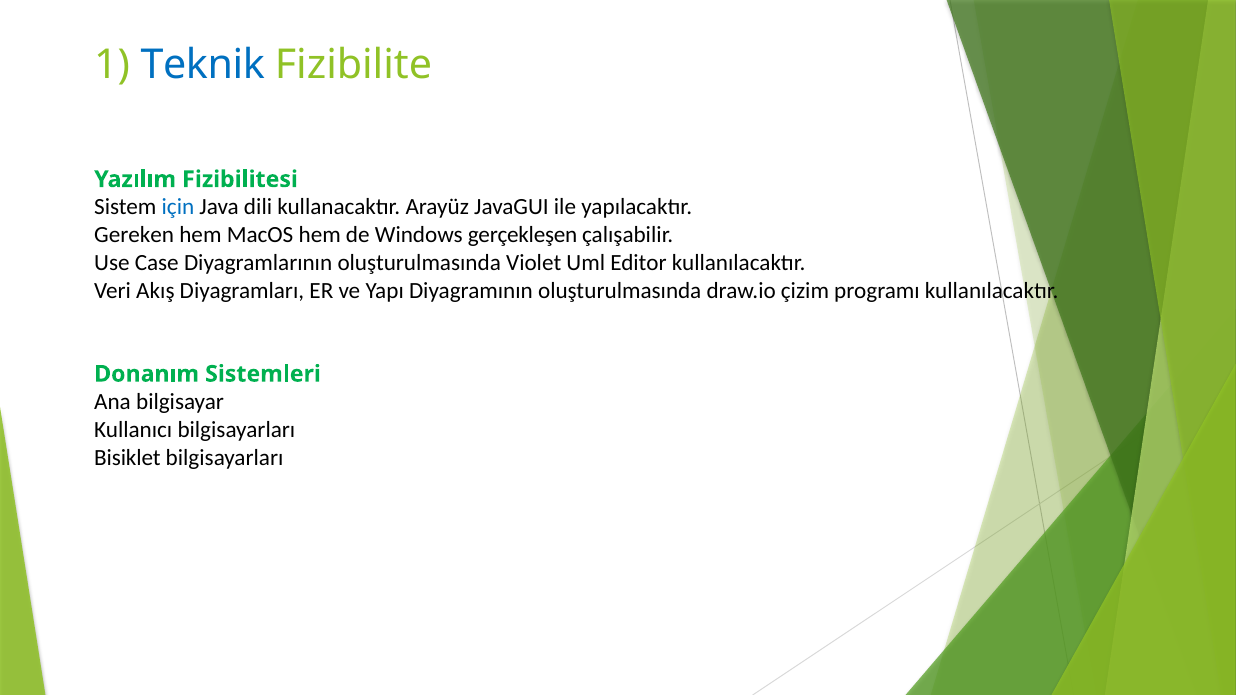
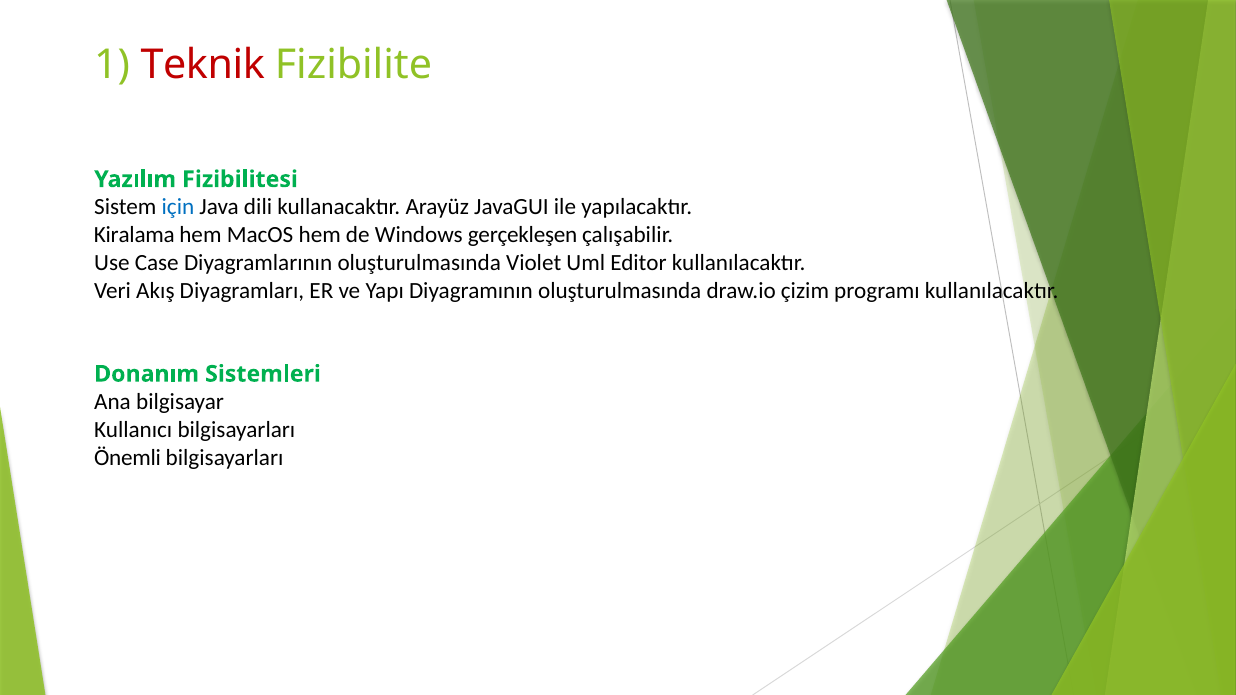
Teknik colour: blue -> red
Gereken: Gereken -> Kiralama
Bisiklet: Bisiklet -> Önemli
